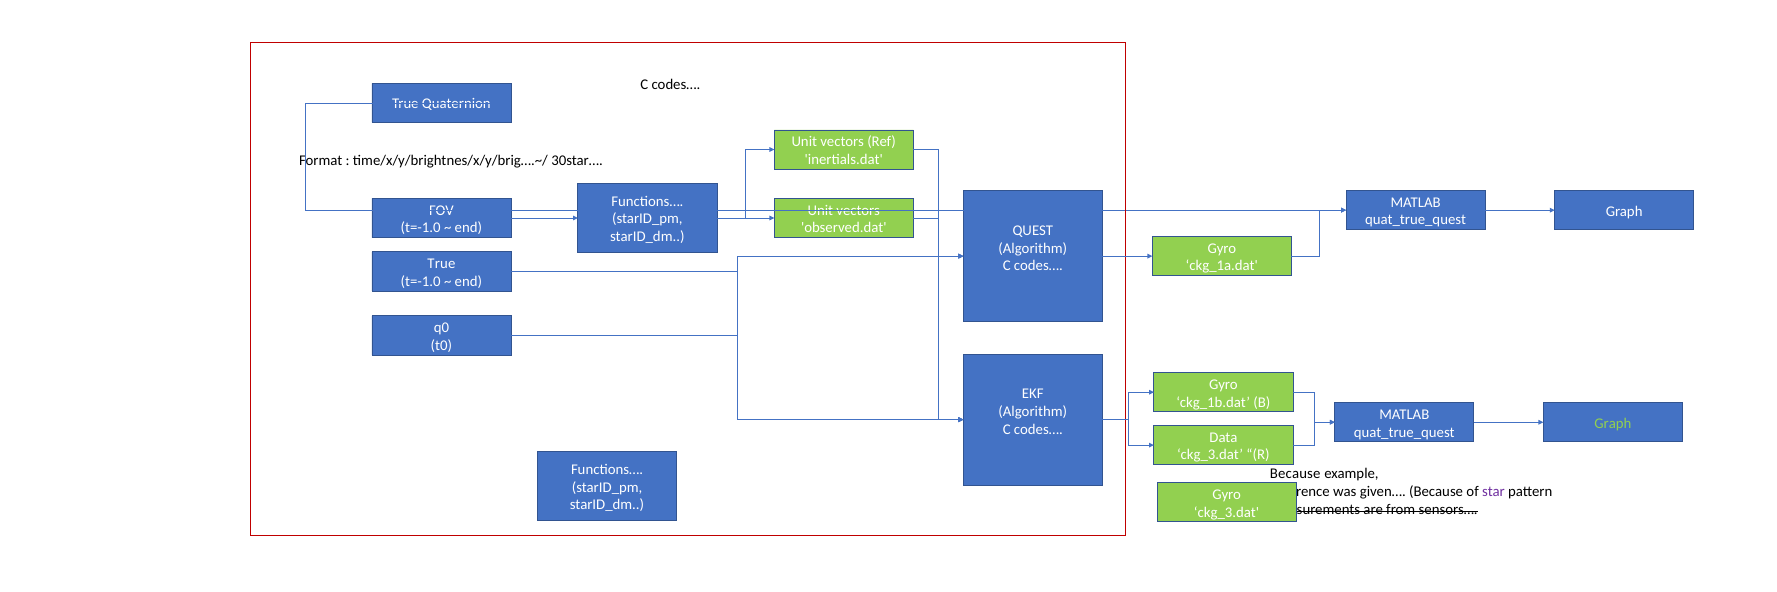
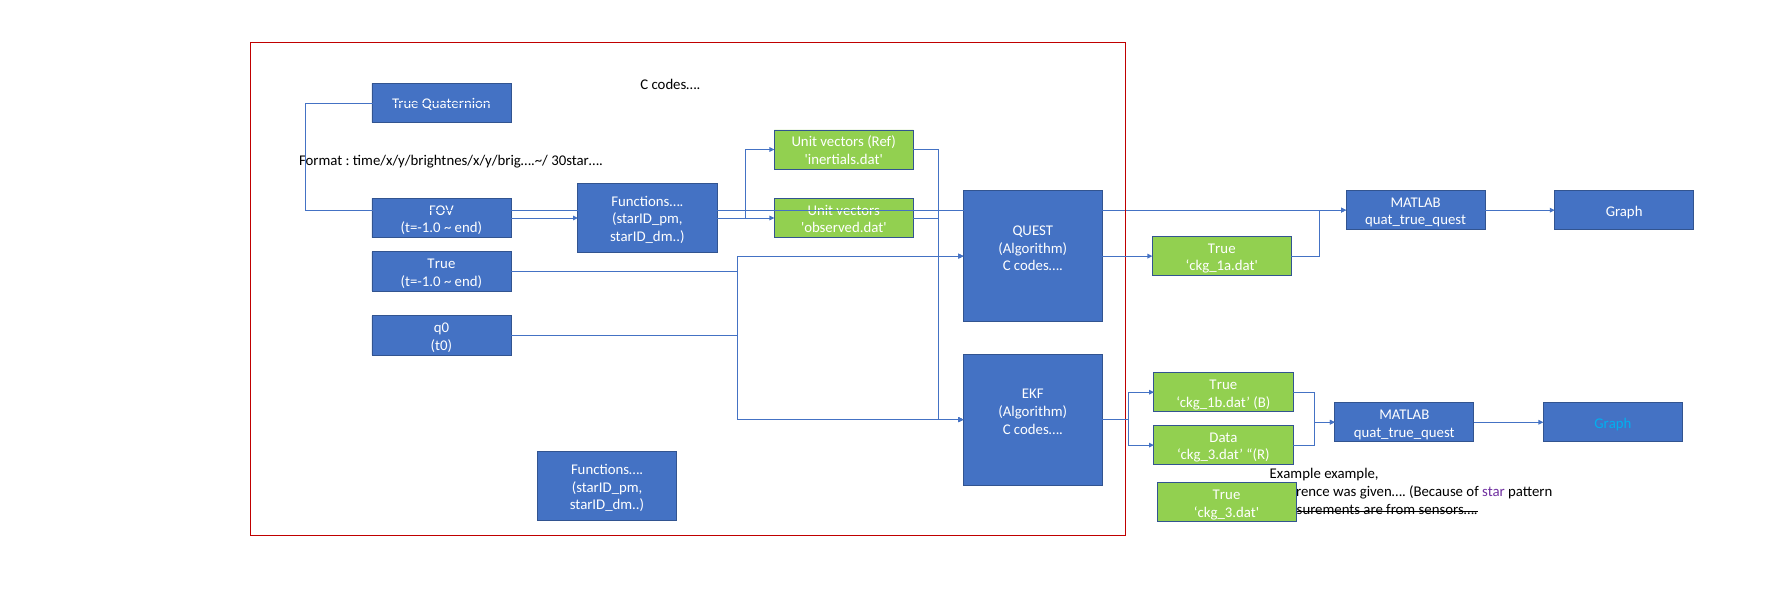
Gyro at (1222, 248): Gyro -> True
Gyro at (1223, 385): Gyro -> True
Graph at (1613, 423) colour: light green -> light blue
Because at (1295, 474): Because -> Example
Gyro at (1227, 495): Gyro -> True
